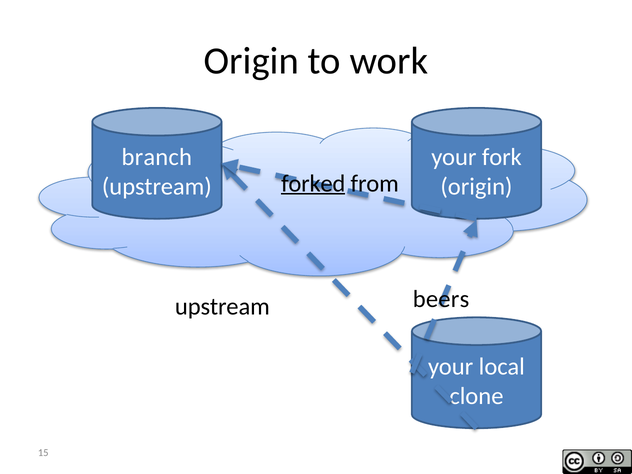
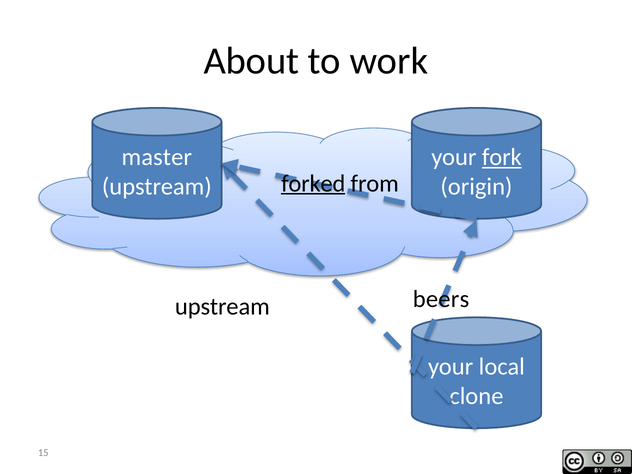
Origin at (251, 61): Origin -> About
branch: branch -> master
fork underline: none -> present
